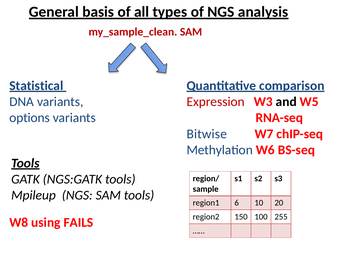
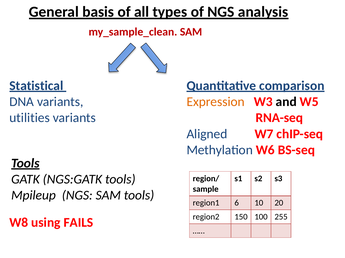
Expression colour: red -> orange
options: options -> utilities
Bitwise: Bitwise -> Aligned
